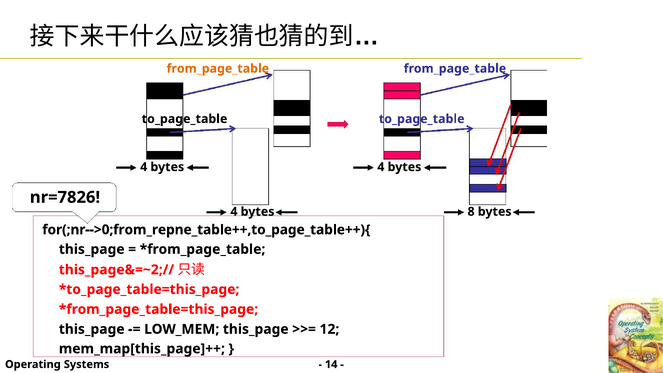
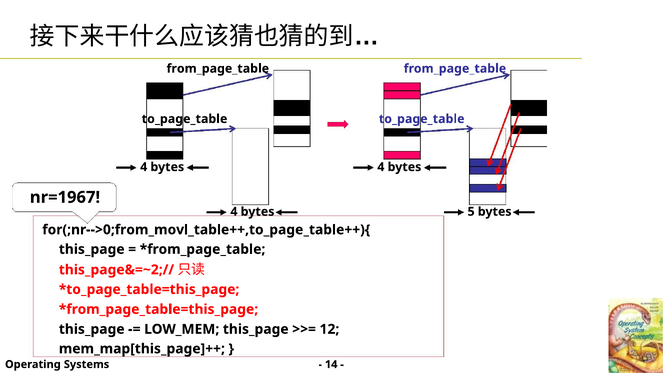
from_page_table at (218, 69) colour: orange -> black
nr=7826: nr=7826 -> nr=1967
8: 8 -> 5
for(;nr-->0;from_repne_table++,to_page_table++){: for(;nr-->0;from_repne_table++,to_page_table++){ -> for(;nr-->0;from_movl_table++,to_page_table++){
